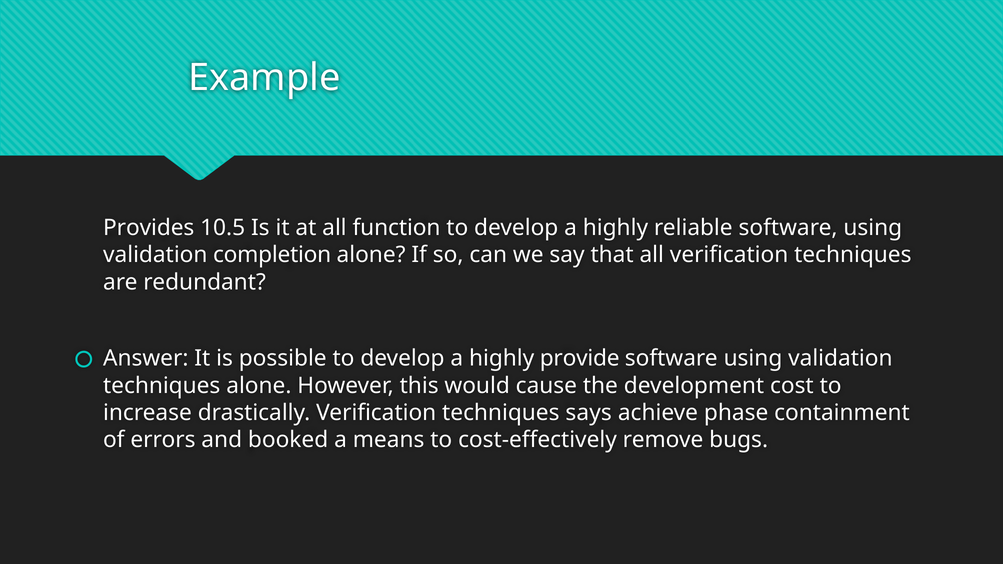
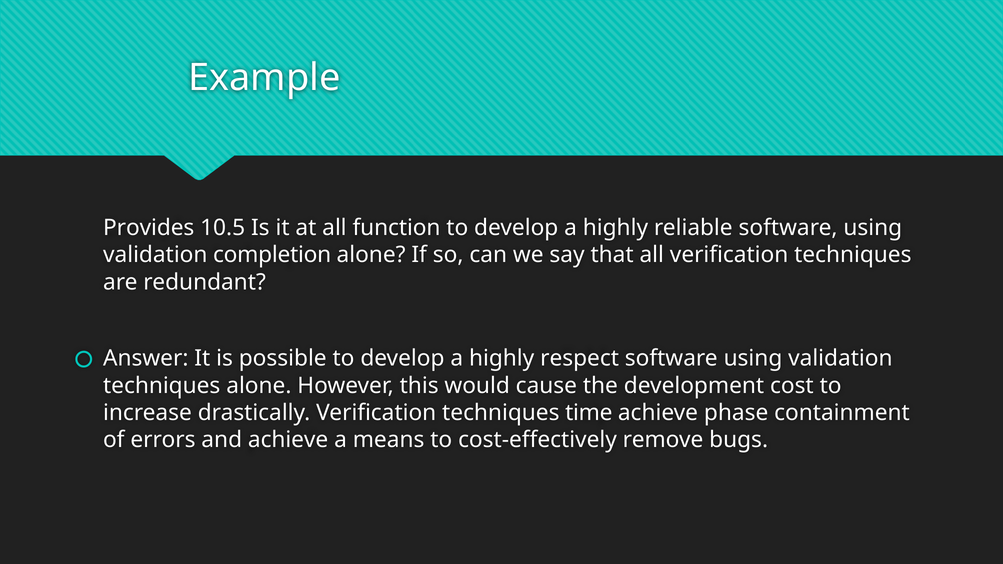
provide: provide -> respect
says: says -> time
and booked: booked -> achieve
